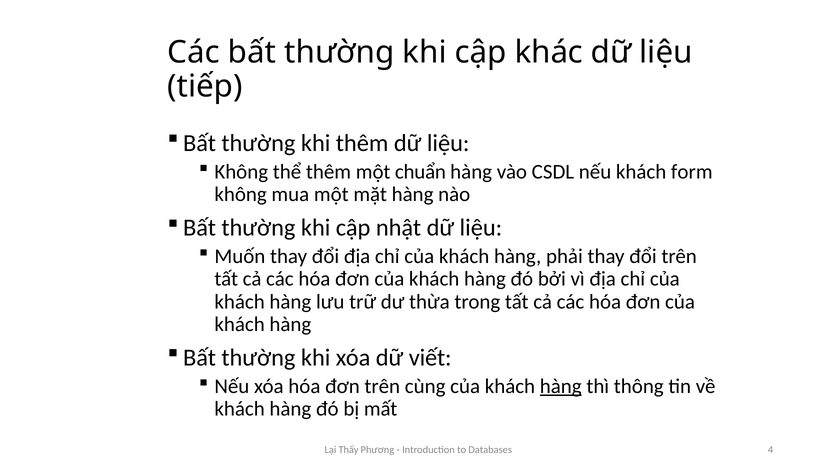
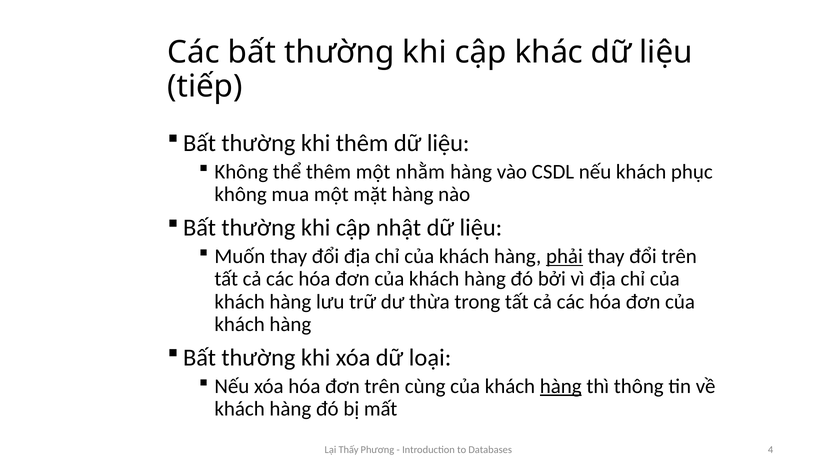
chuẩn: chuẩn -> nhằm
form: form -> phục
phải underline: none -> present
viết: viết -> loại
